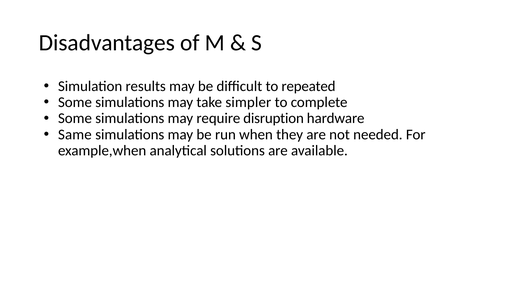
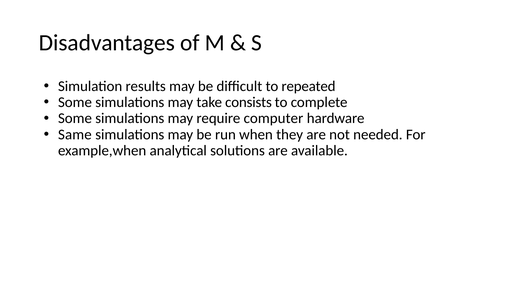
simpler: simpler -> consists
disruption: disruption -> computer
